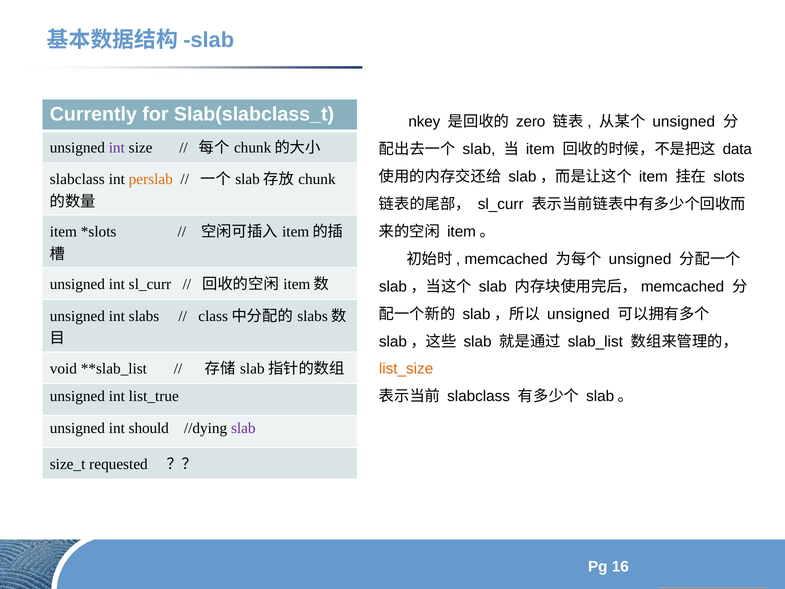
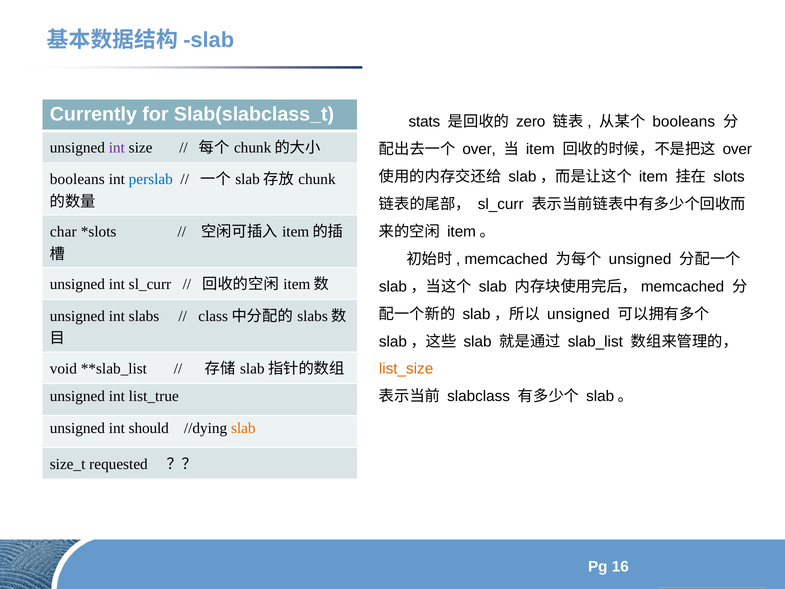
nkey: nkey -> stats
unsigned at (684, 122): unsigned -> booleans
slab at (479, 149): slab -> over
data at (737, 149): data -> over
slabclass at (77, 179): slabclass -> booleans
perslab colour: orange -> blue
item at (63, 232): item -> char
slab at (243, 428) colour: purple -> orange
